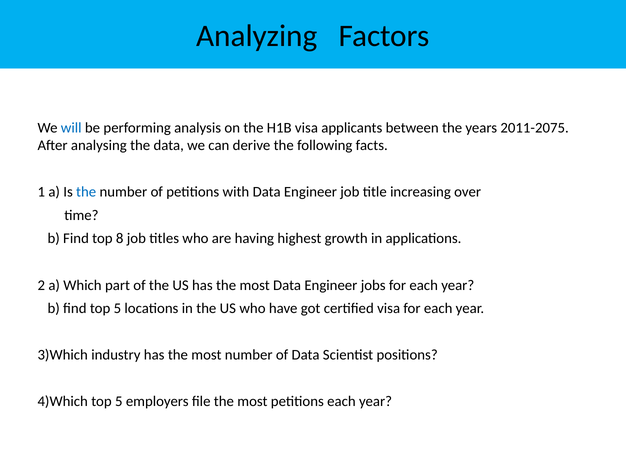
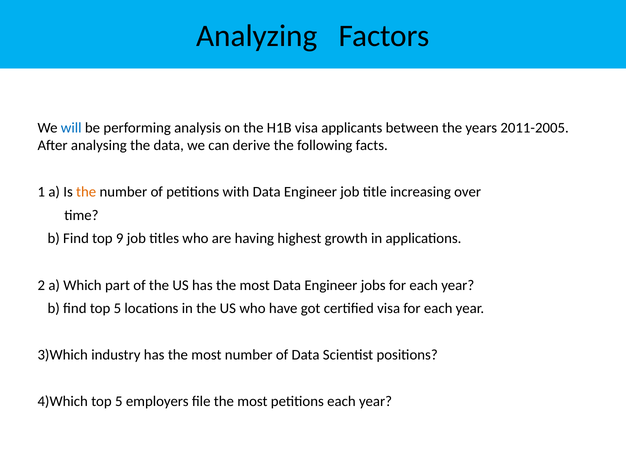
2011-2075: 2011-2075 -> 2011-2005
the at (86, 192) colour: blue -> orange
8: 8 -> 9
